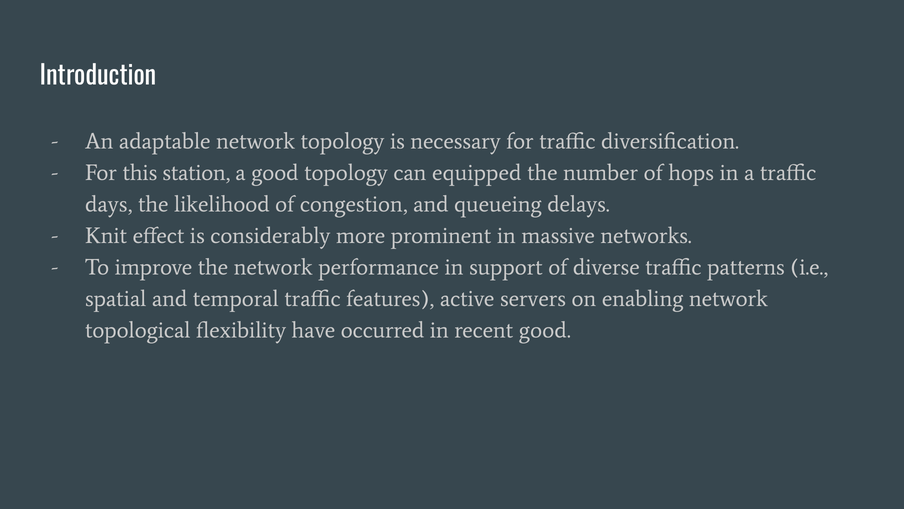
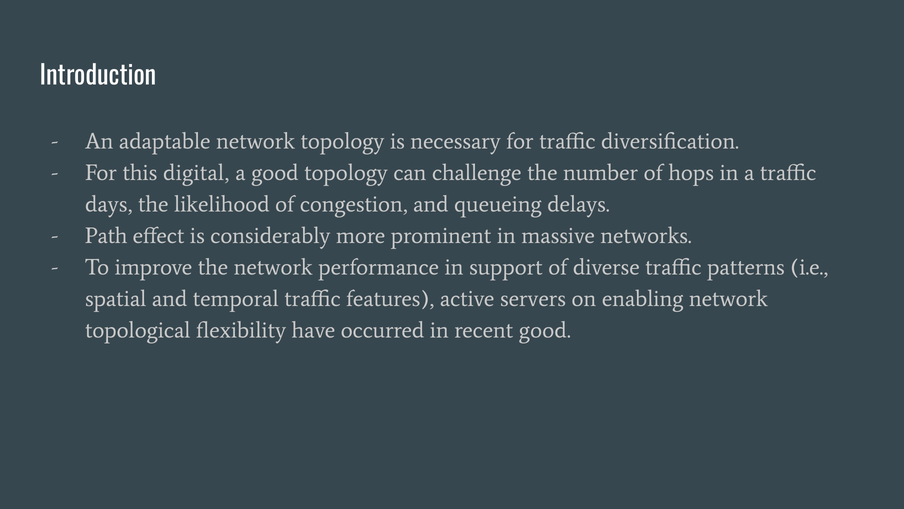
station: station -> digital
equipped: equipped -> challenge
Knit: Knit -> Path
